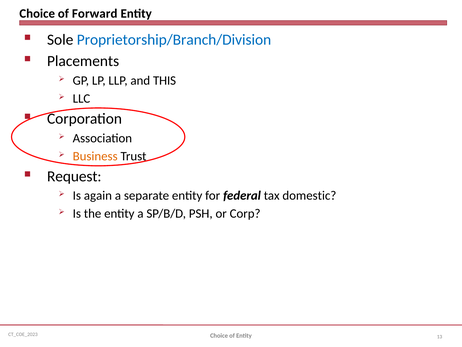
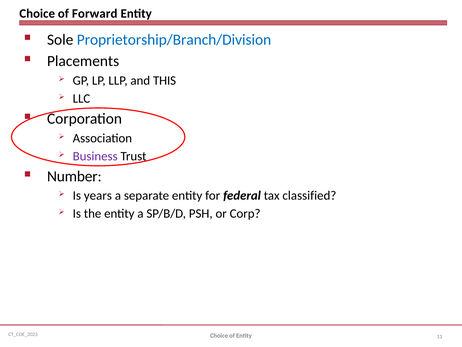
Business colour: orange -> purple
Request: Request -> Number
again: again -> years
domestic: domestic -> classified
